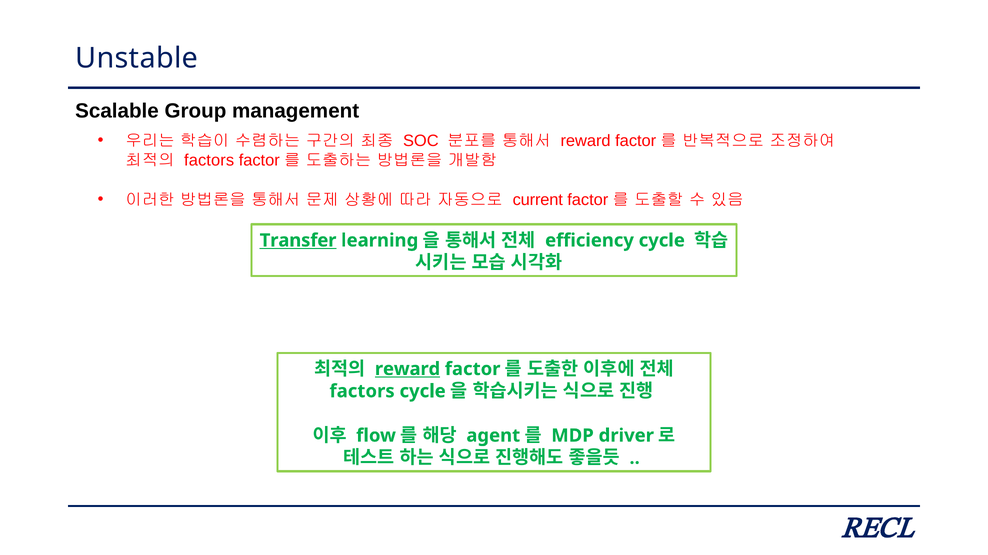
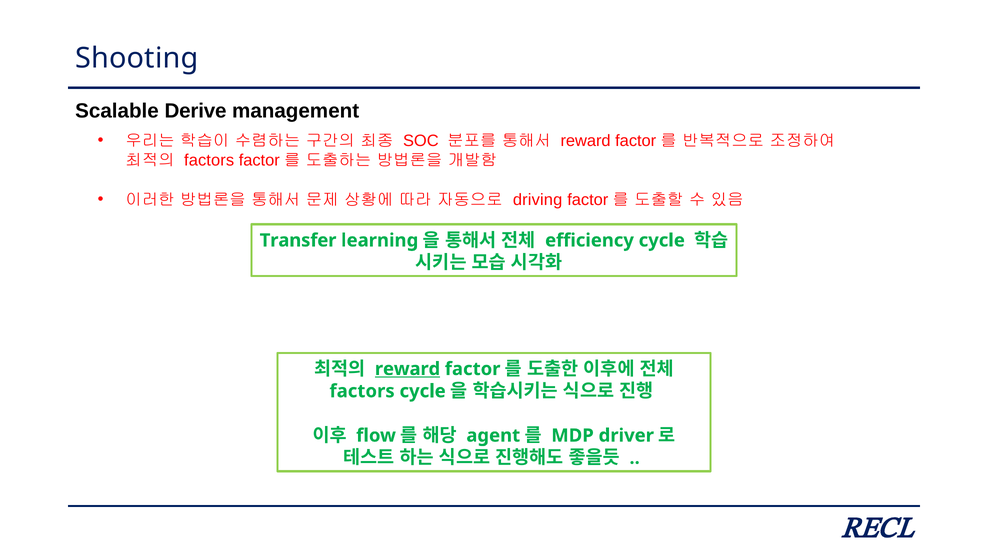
Unstable: Unstable -> Shooting
Group: Group -> Derive
current: current -> driving
Transfer underline: present -> none
